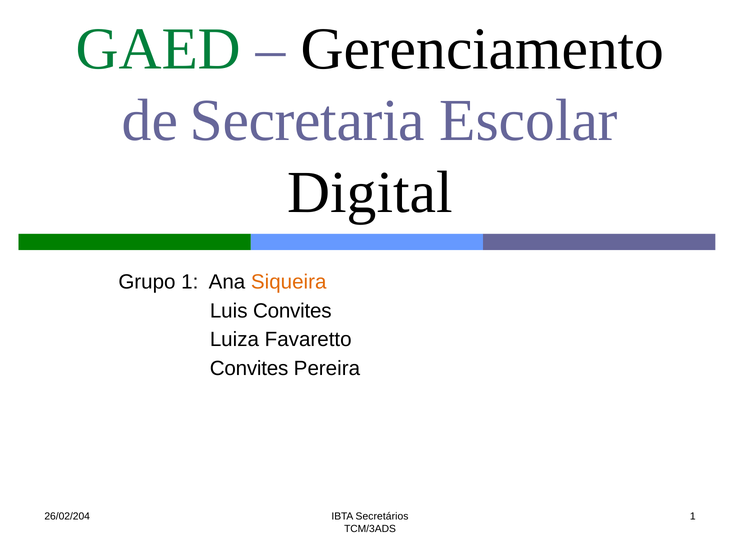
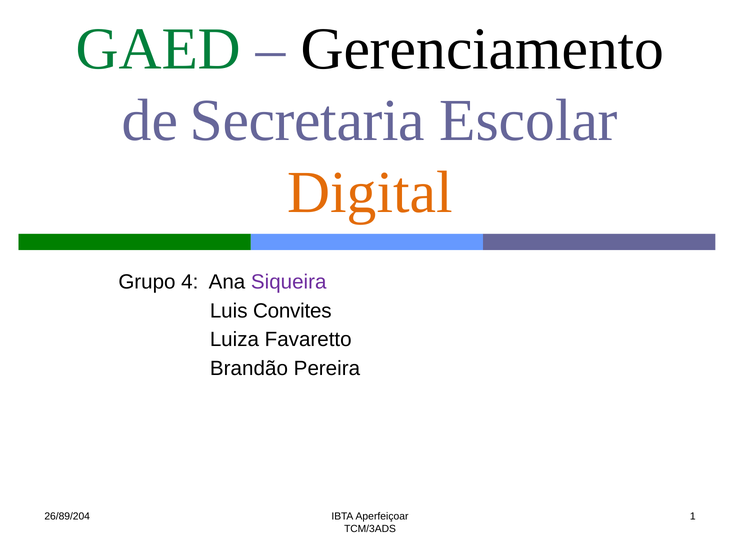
Digital colour: black -> orange
Grupo 1: 1 -> 4
Siqueira colour: orange -> purple
Convites at (249, 368): Convites -> Brandão
26/02/204: 26/02/204 -> 26/89/204
Secretários: Secretários -> Aperfeiçoar
